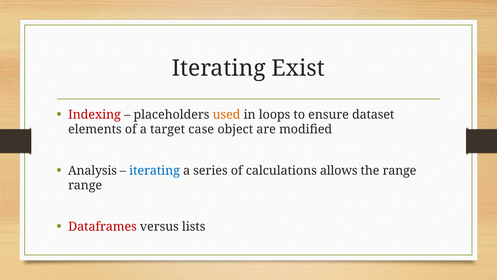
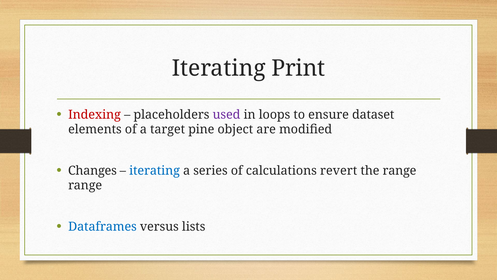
Exist: Exist -> Print
used colour: orange -> purple
case: case -> pine
Analysis: Analysis -> Changes
allows: allows -> revert
Dataframes colour: red -> blue
